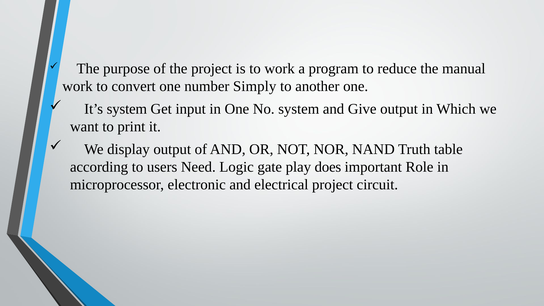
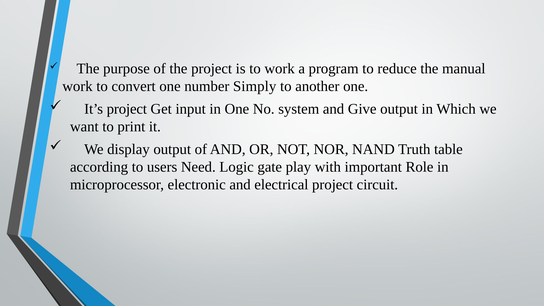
It’s system: system -> project
does: does -> with
